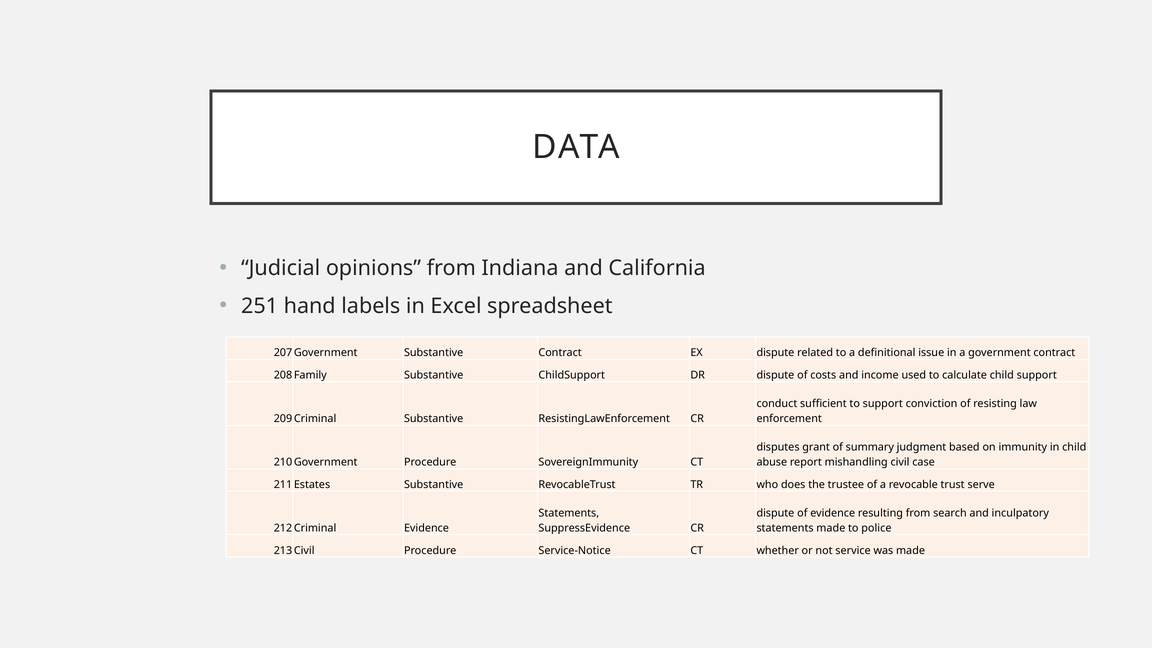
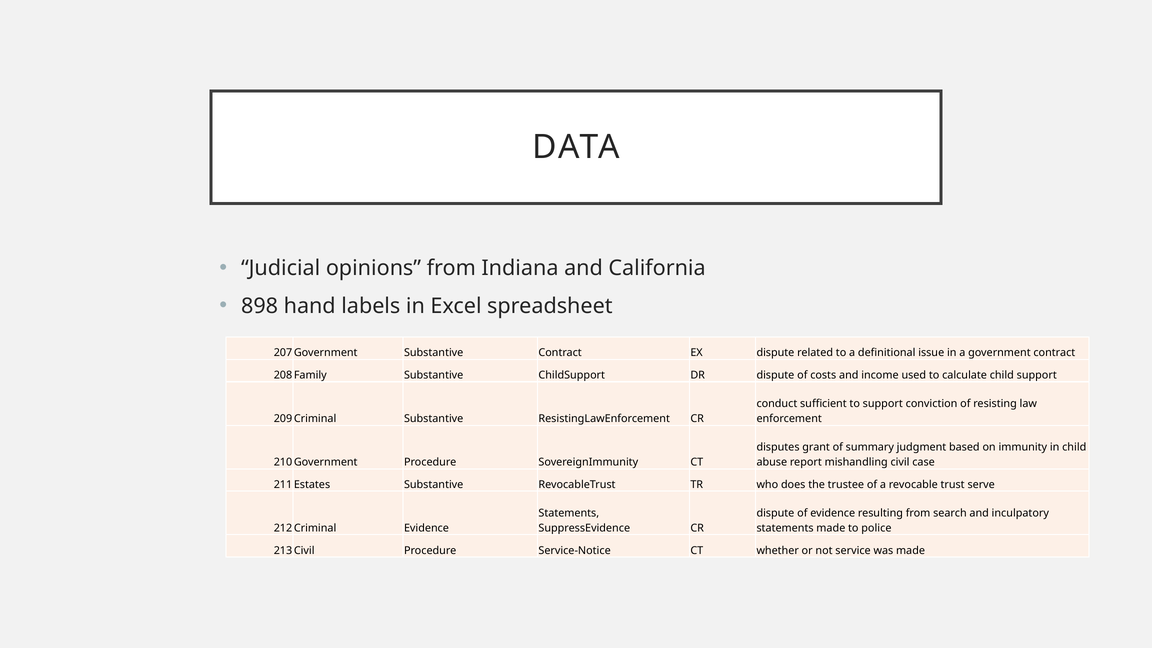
251: 251 -> 898
